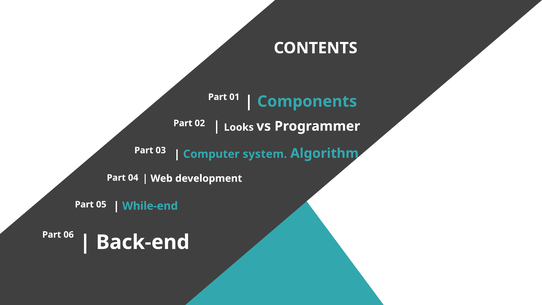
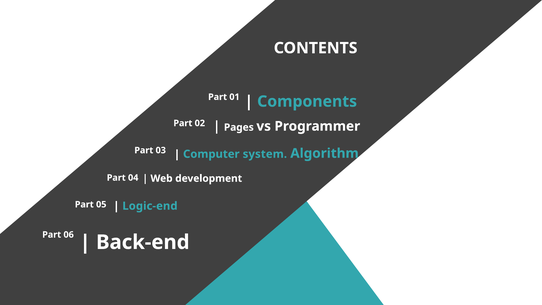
Looks: Looks -> Pages
While-end: While-end -> Logic-end
